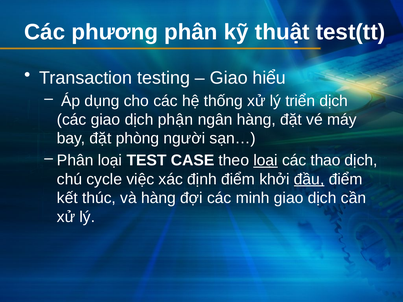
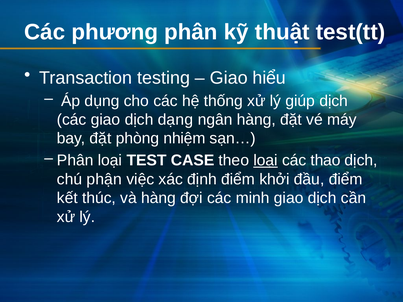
triển: triển -> giúp
phận: phận -> dạng
người: người -> nhiệm
cycle: cycle -> phận
đầu underline: present -> none
